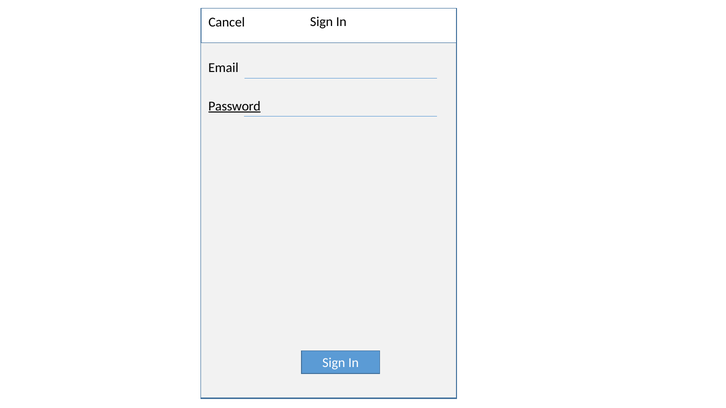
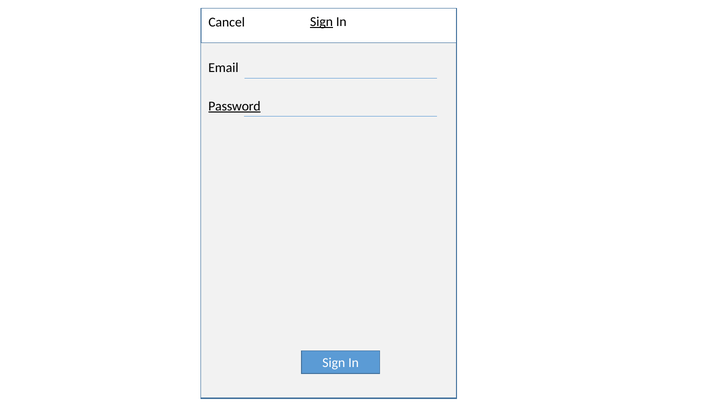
Sign at (322, 22) underline: none -> present
